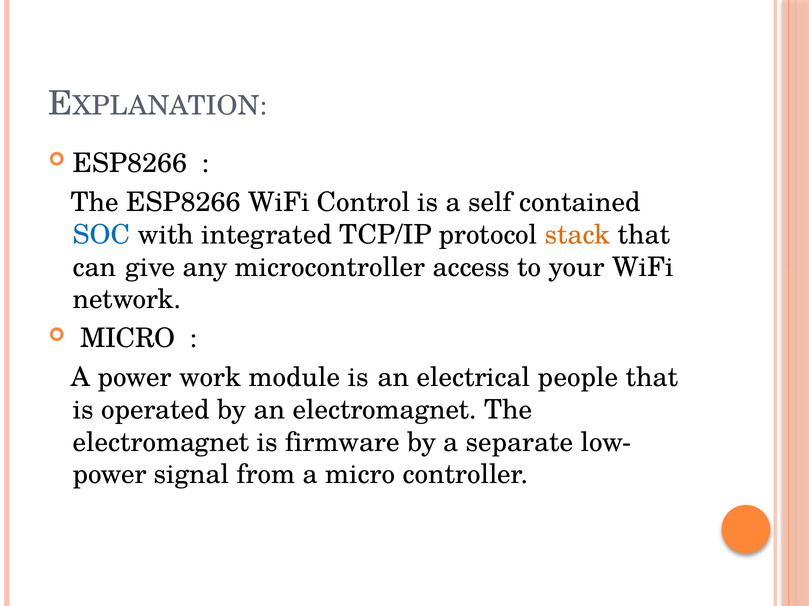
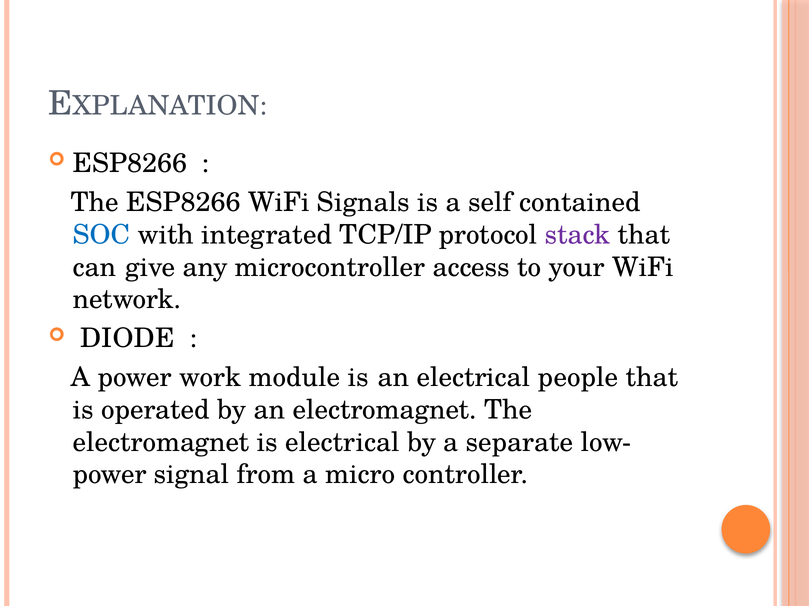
Control: Control -> Signals
stack colour: orange -> purple
MICRO at (128, 339): MICRO -> DIODE
is firmware: firmware -> electrical
